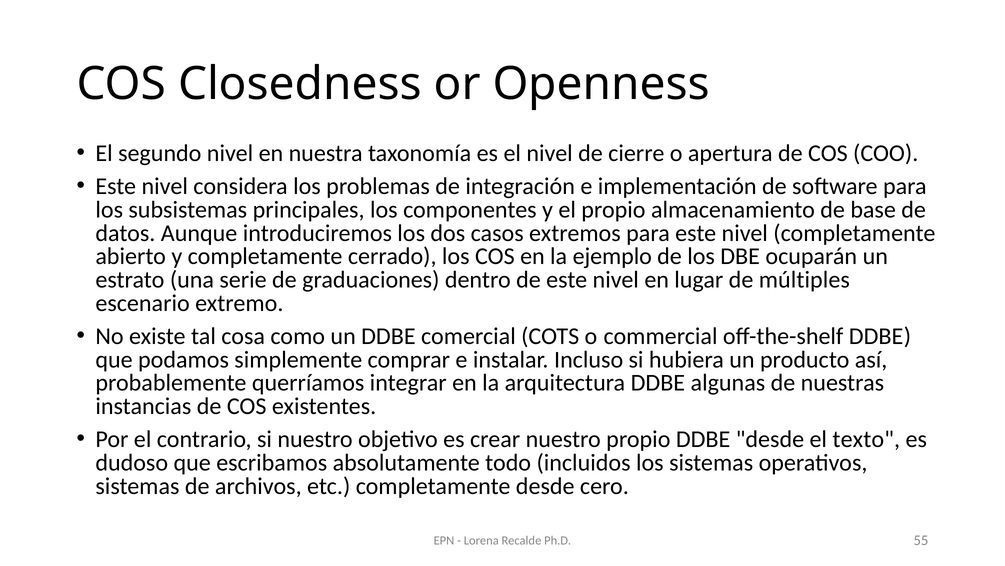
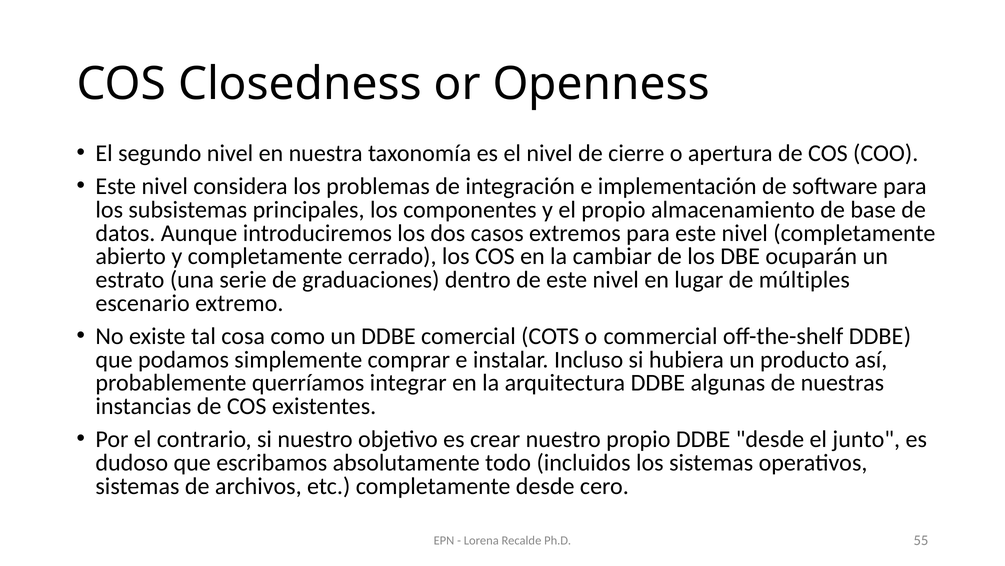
ejemplo: ejemplo -> cambiar
texto: texto -> junto
